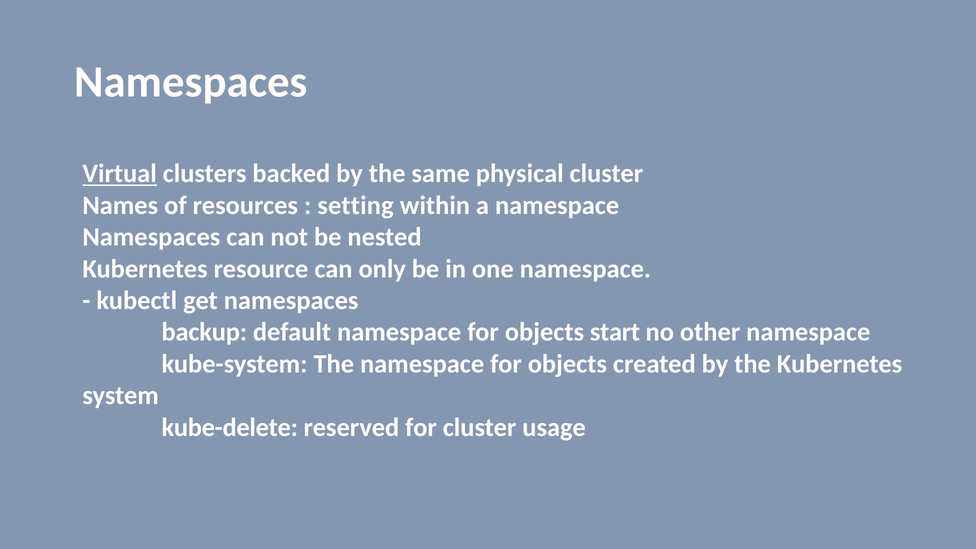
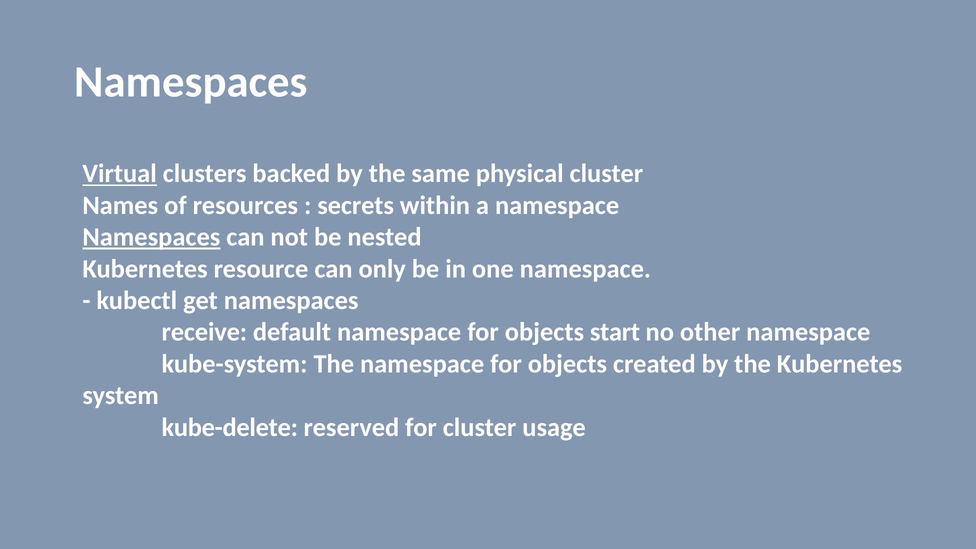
setting: setting -> secrets
Namespaces at (151, 237) underline: none -> present
backup: backup -> receive
